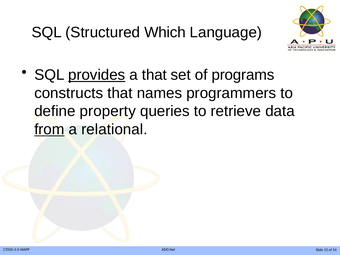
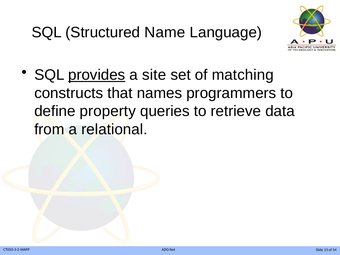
Which: Which -> Name
a that: that -> site
programs: programs -> matching
from underline: present -> none
